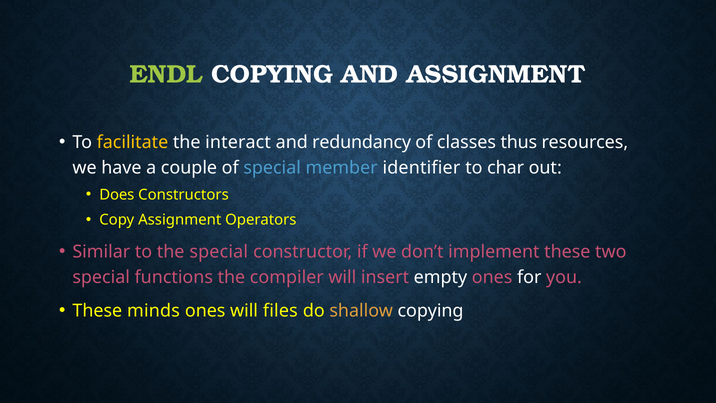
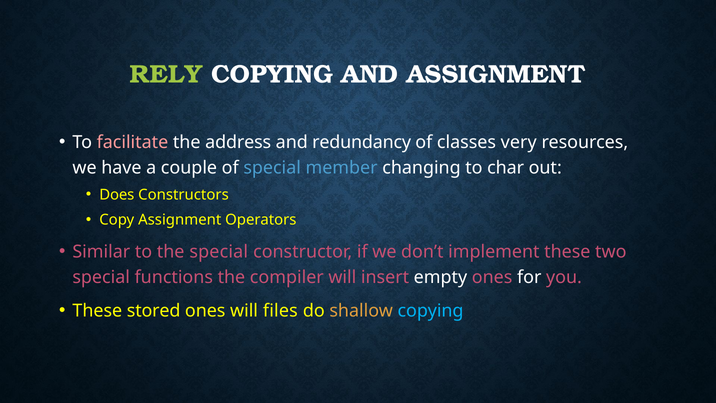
ENDL: ENDL -> RELY
facilitate colour: yellow -> pink
interact: interact -> address
thus: thus -> very
identifier: identifier -> changing
minds: minds -> stored
copying at (431, 311) colour: white -> light blue
